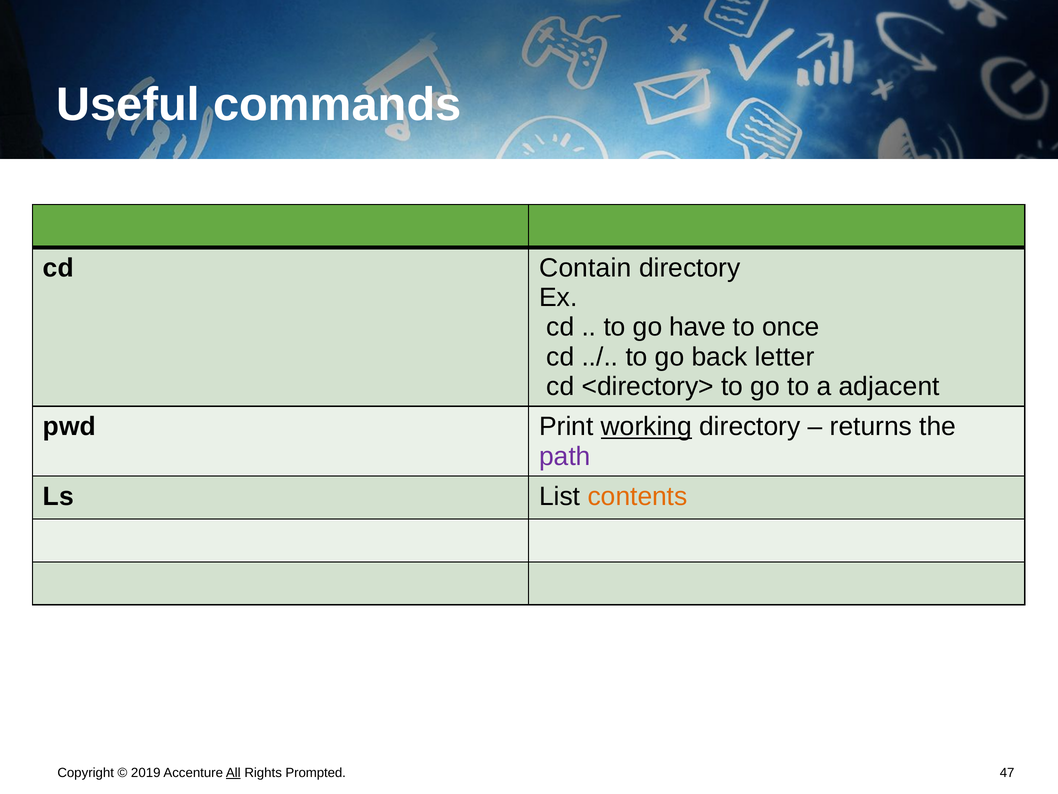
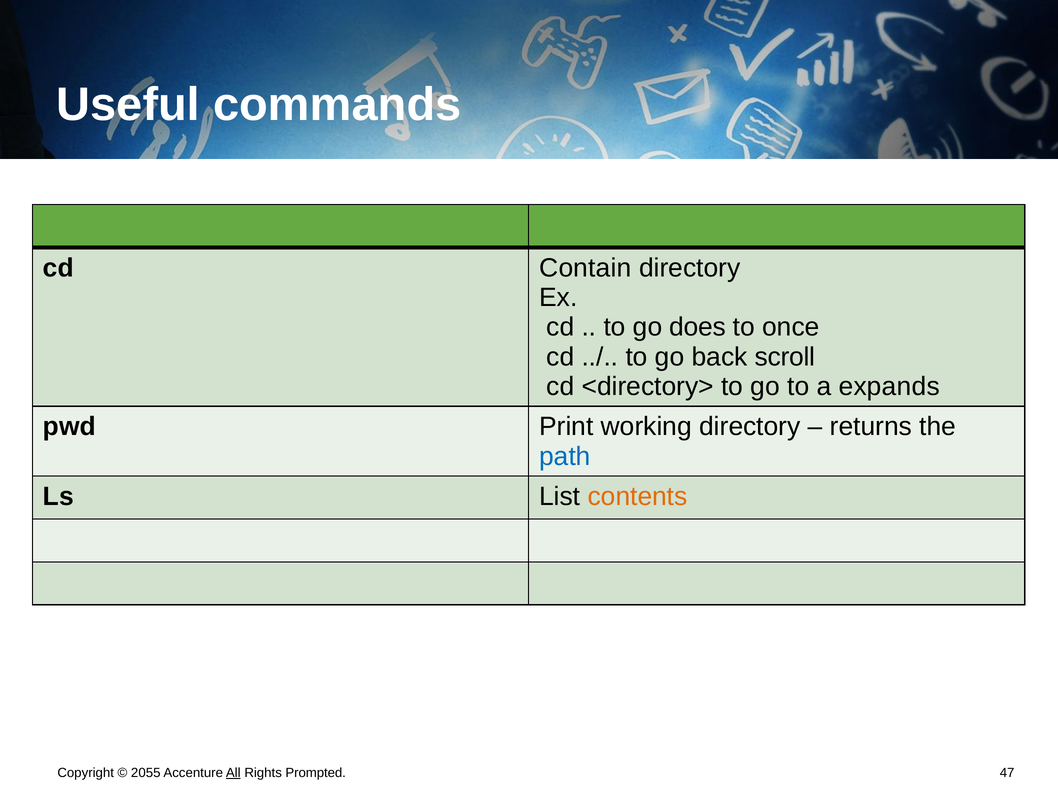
have: have -> does
letter: letter -> scroll
adjacent: adjacent -> expands
working underline: present -> none
path colour: purple -> blue
2019: 2019 -> 2055
